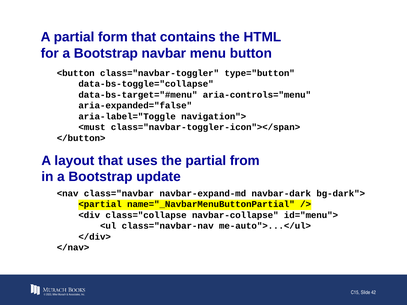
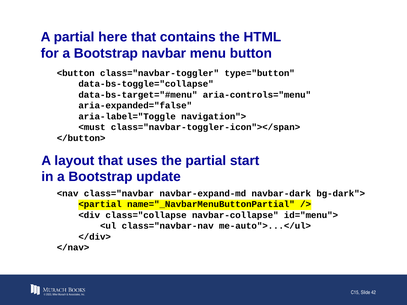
form: form -> here
from: from -> start
